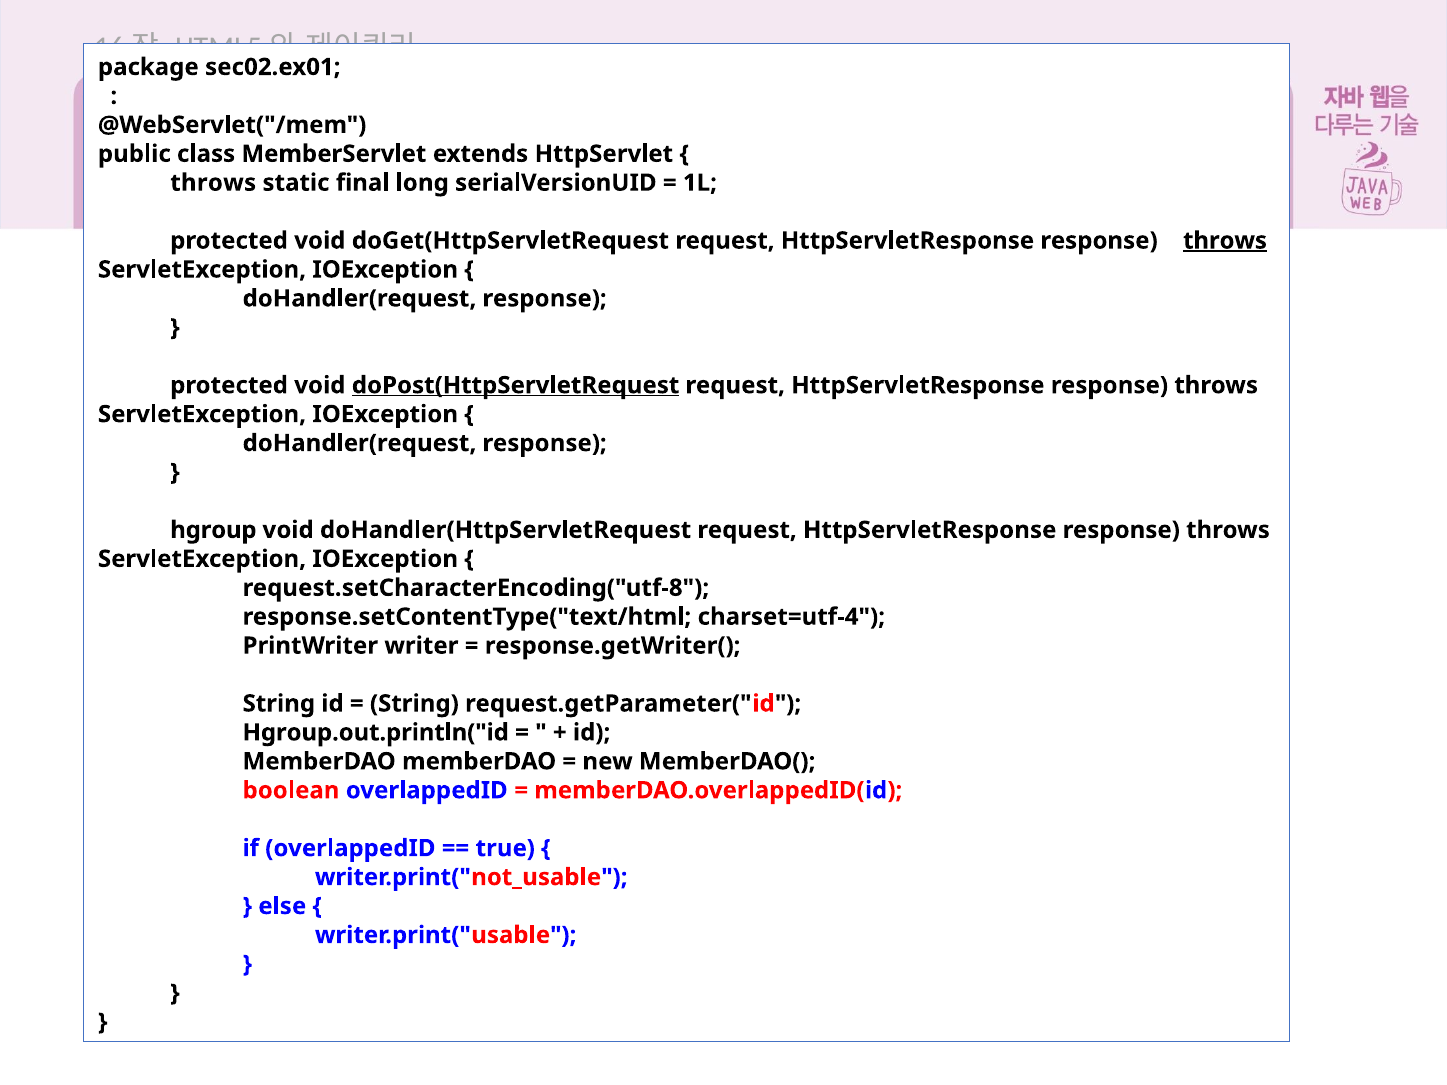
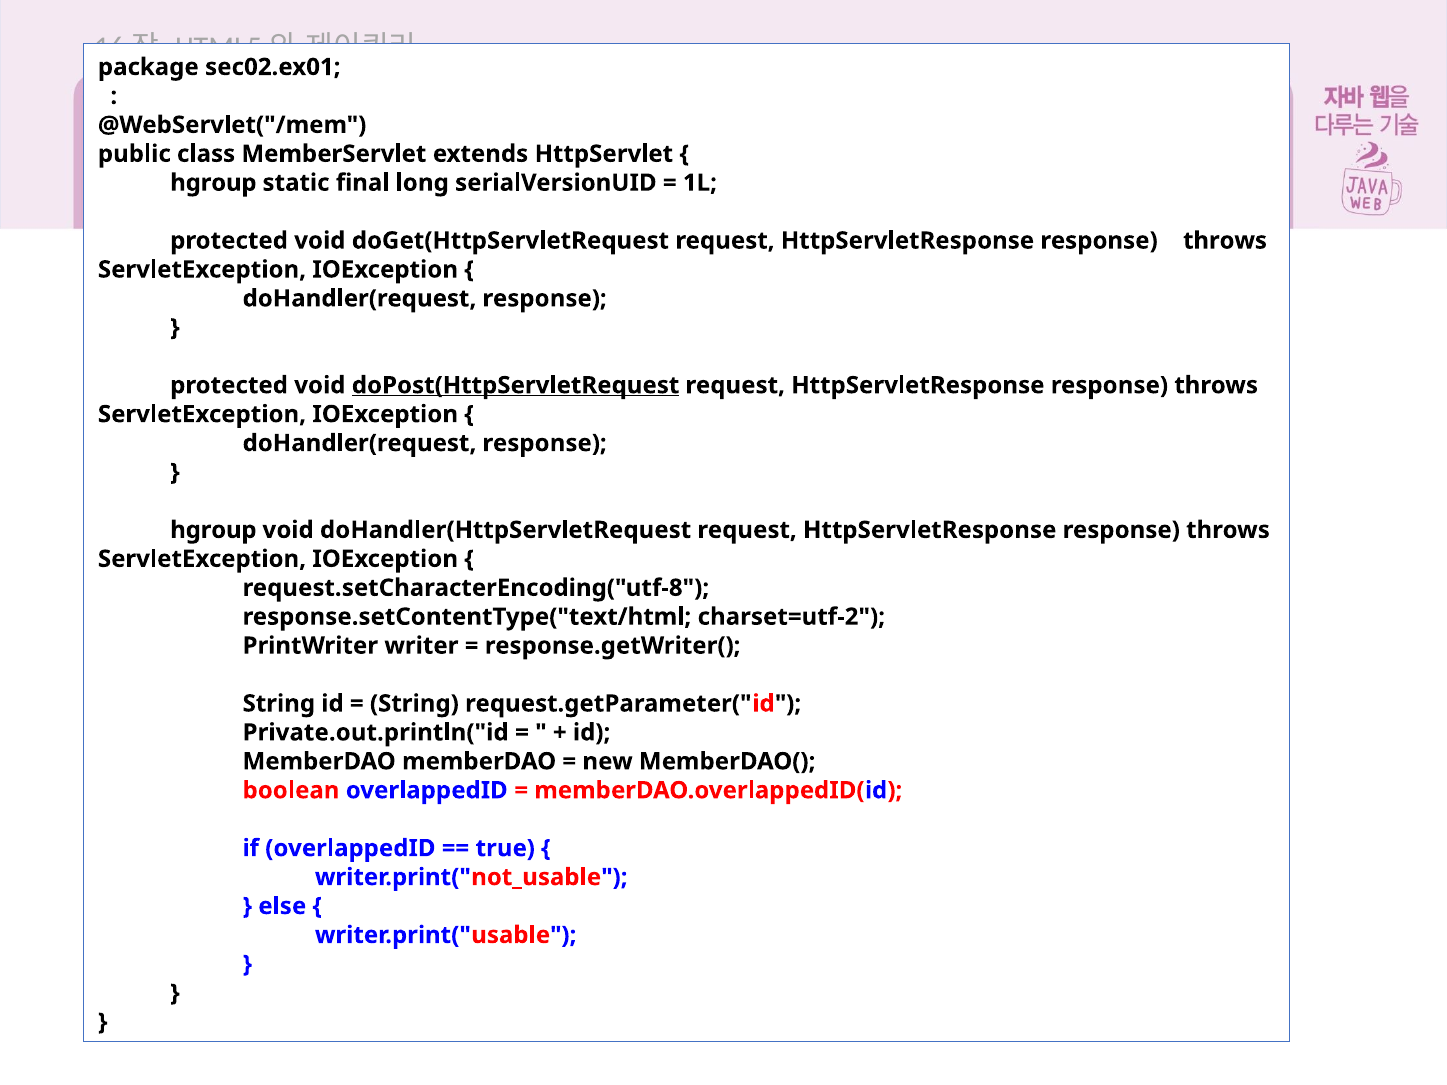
throws at (213, 183): throws -> hgroup
throws at (1225, 241) underline: present -> none
charset=utf-4: charset=utf-4 -> charset=utf-2
Hgroup.out.println("id: Hgroup.out.println("id -> Private.out.println("id
